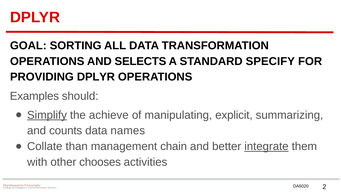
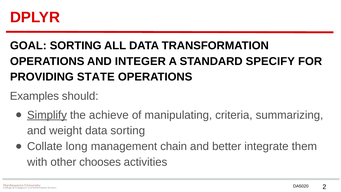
SELECTS: SELECTS -> INTEGER
PROVIDING DPLYR: DPLYR -> STATE
explicit: explicit -> criteria
counts: counts -> weight
data names: names -> sorting
than: than -> long
integrate underline: present -> none
